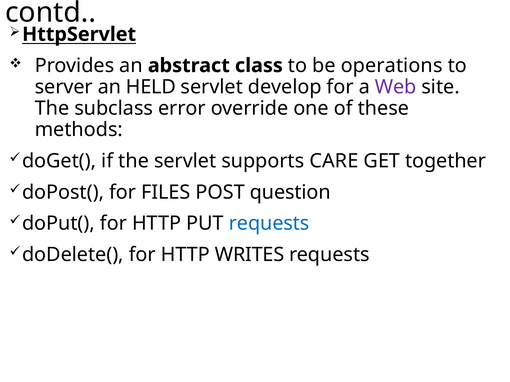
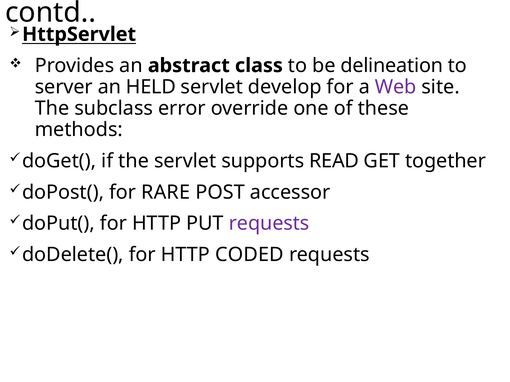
operations: operations -> delineation
CARE: CARE -> READ
FILES: FILES -> RARE
question: question -> accessor
requests at (269, 224) colour: blue -> purple
WRITES: WRITES -> CODED
